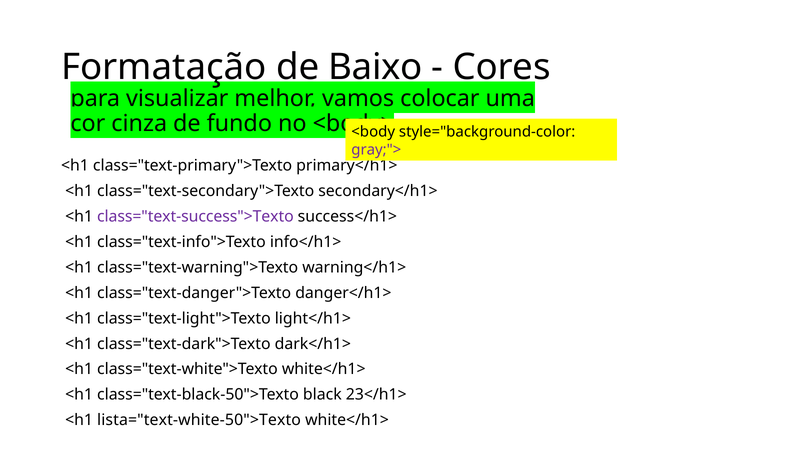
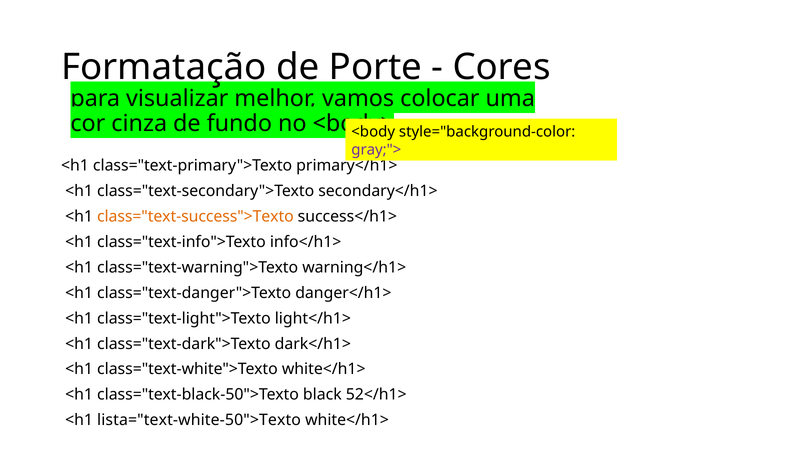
Baixo: Baixo -> Porte
class="text-success">Texto colour: purple -> orange
23</h1>: 23</h1> -> 52</h1>
